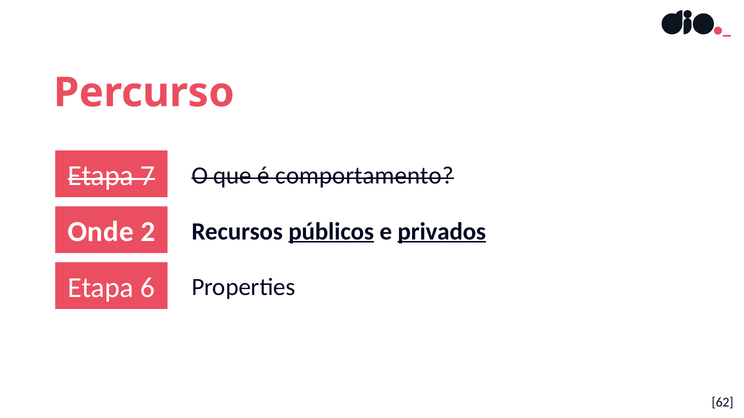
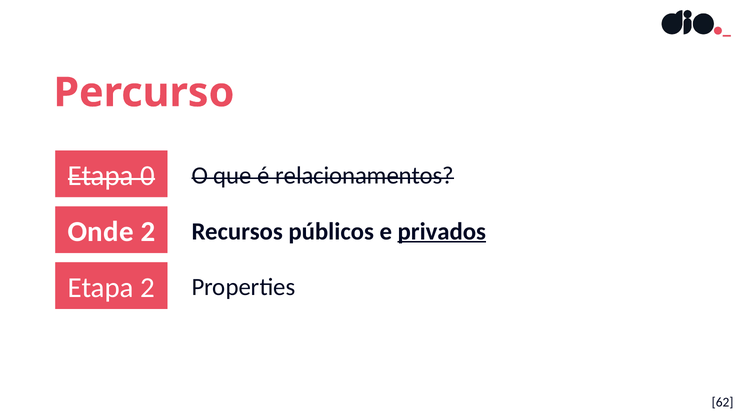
7: 7 -> 0
comportamento: comportamento -> relacionamentos
públicos underline: present -> none
Etapa 6: 6 -> 2
